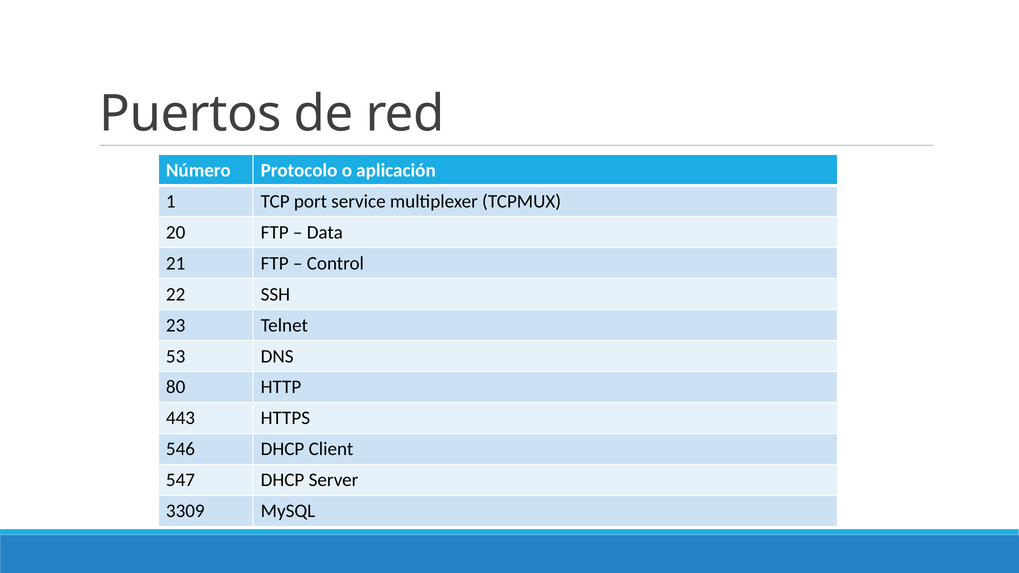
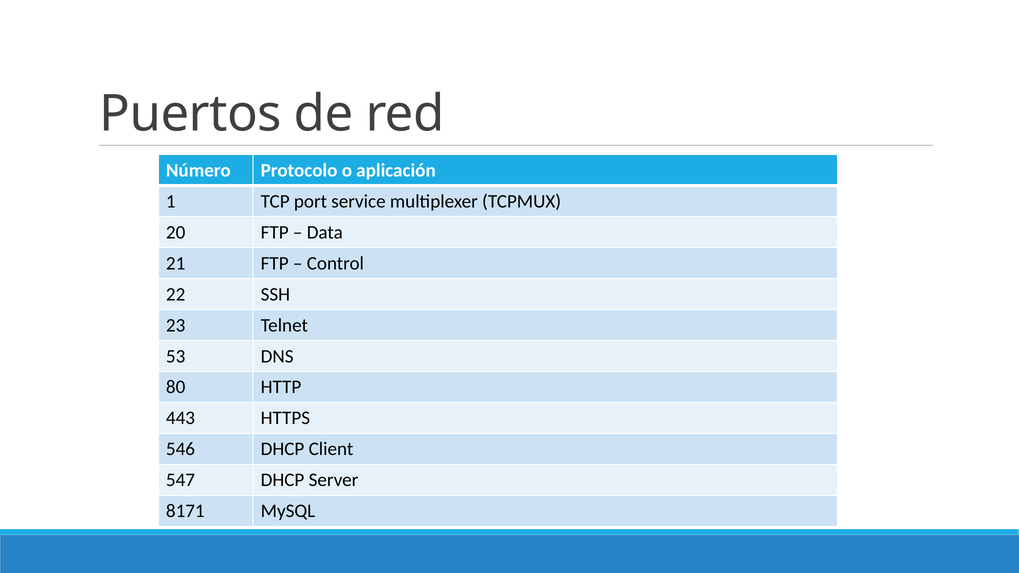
3309: 3309 -> 8171
